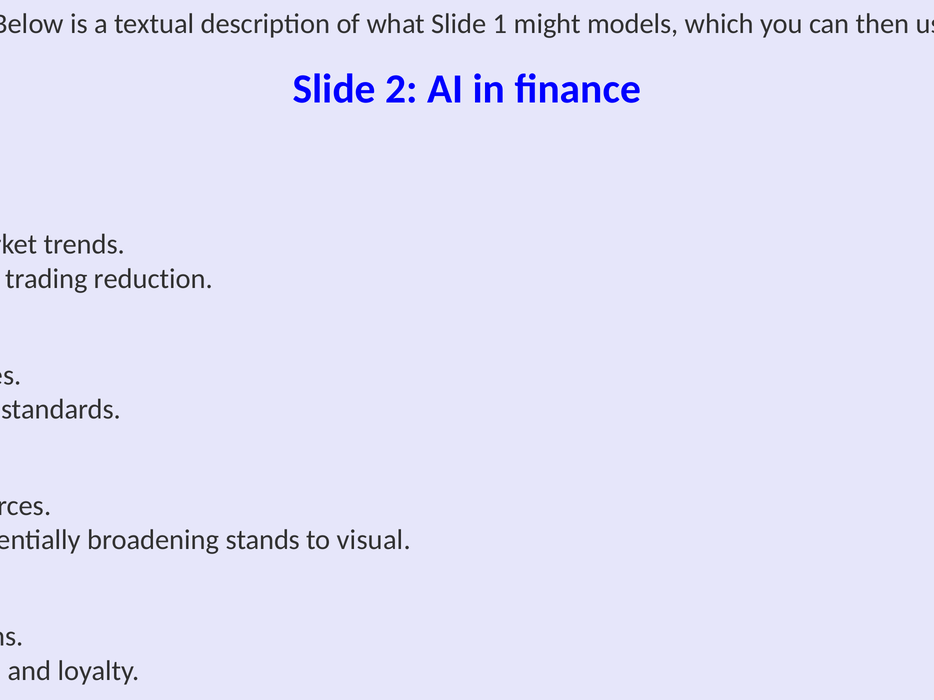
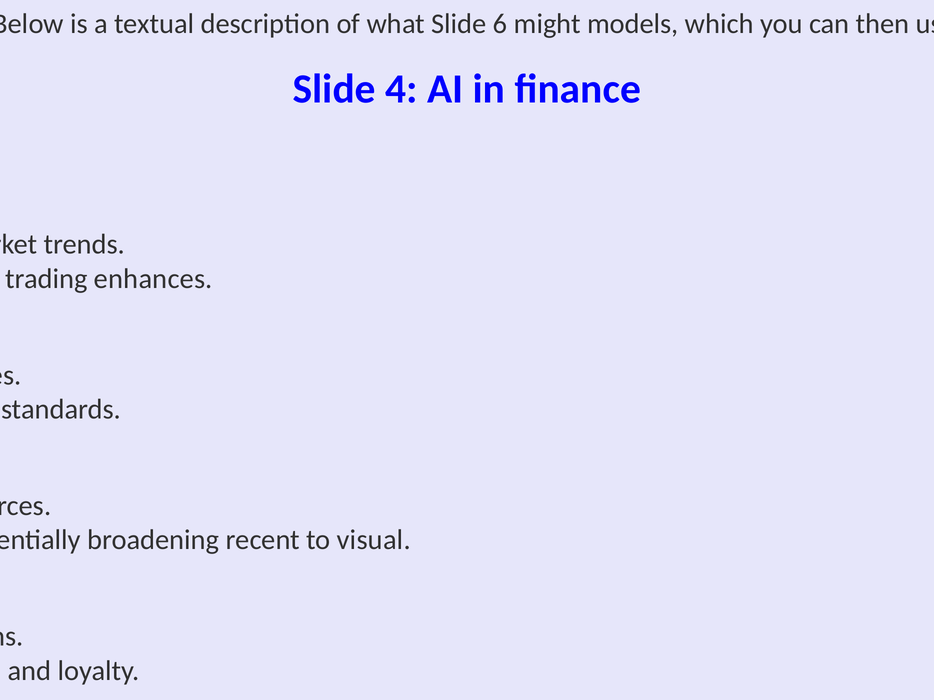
1: 1 -> 6
2: 2 -> 4
trading reduction: reduction -> enhances
stands: stands -> recent
